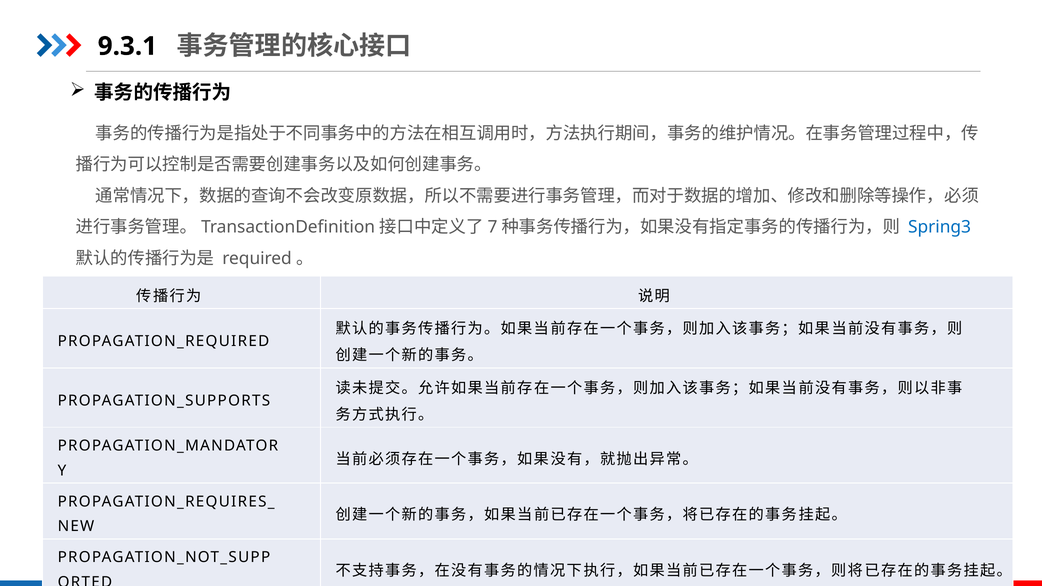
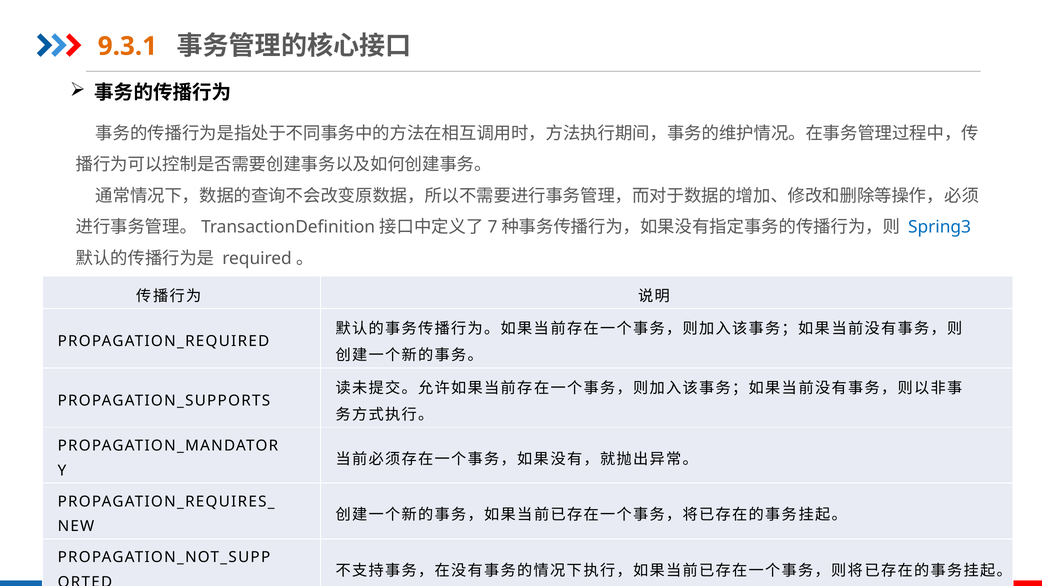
9.3.1 colour: black -> orange
